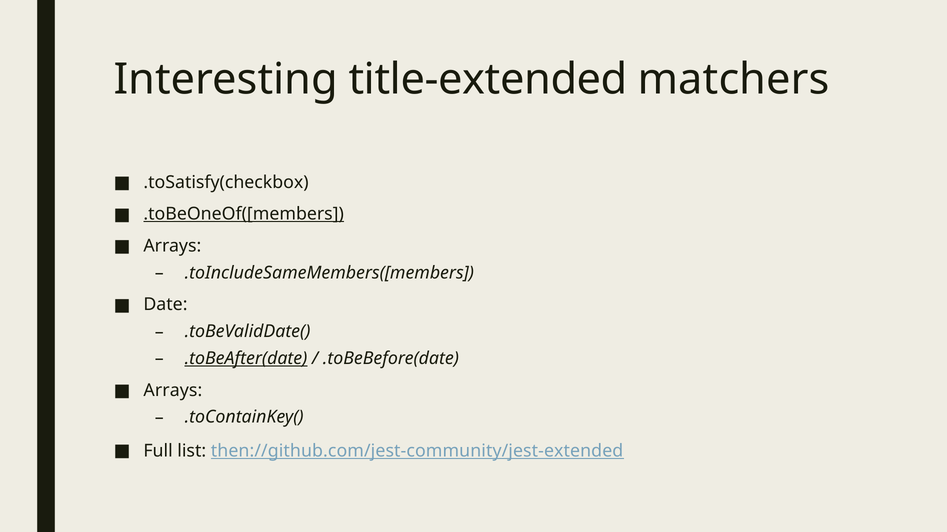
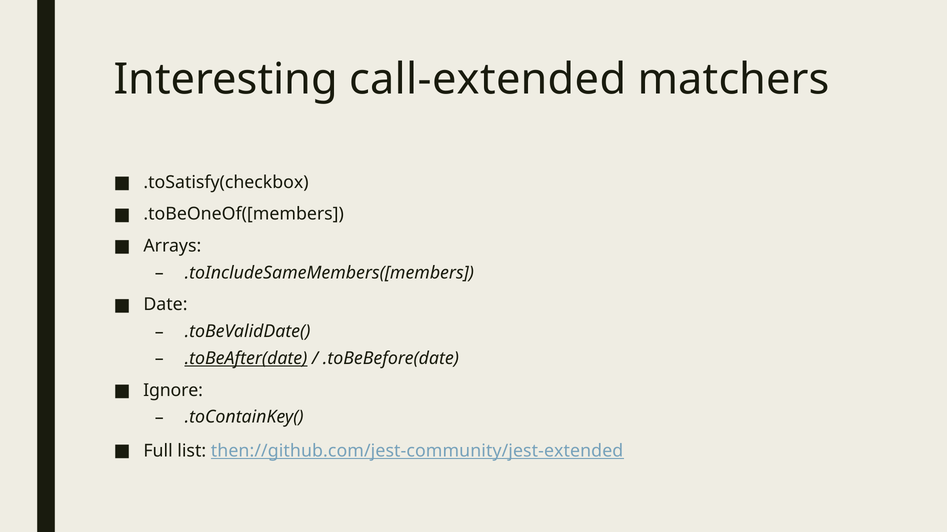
title-extended: title-extended -> call-extended
.toBeOneOf([members underline: present -> none
Arrays at (173, 391): Arrays -> Ignore
